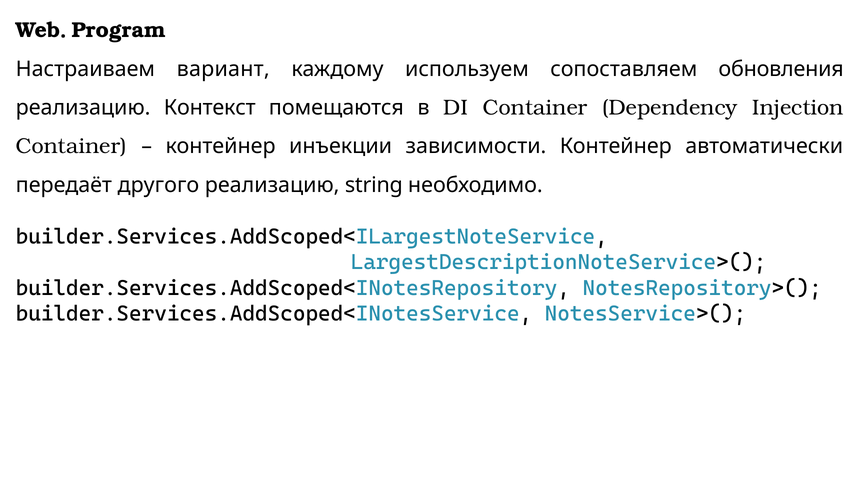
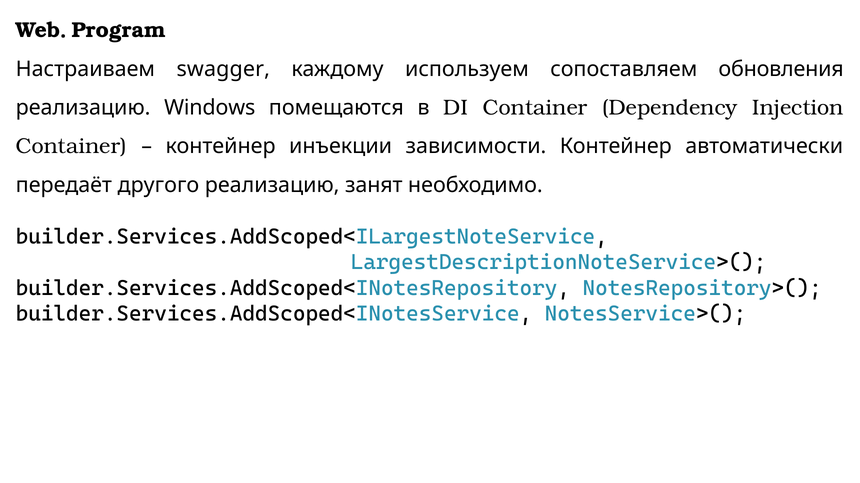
вариант: вариант -> swagger
Контекст: Контекст -> Windows
string: string -> занят
